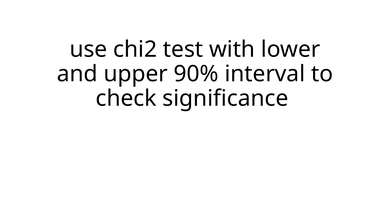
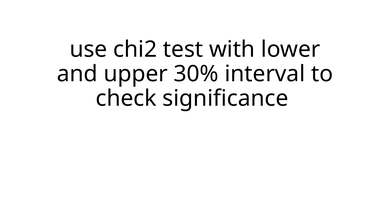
90%: 90% -> 30%
